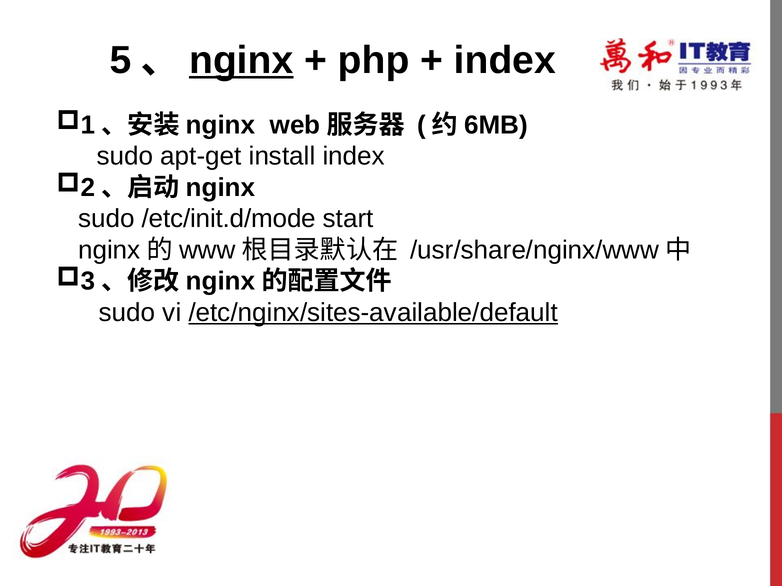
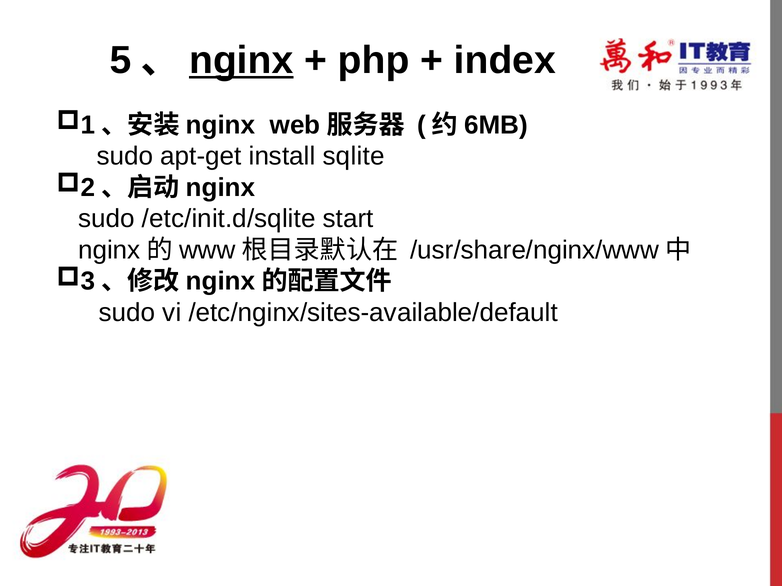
install index: index -> sqlite
/etc/init.d/mode: /etc/init.d/mode -> /etc/init.d/sqlite
/etc/nginx/sites-available/default underline: present -> none
